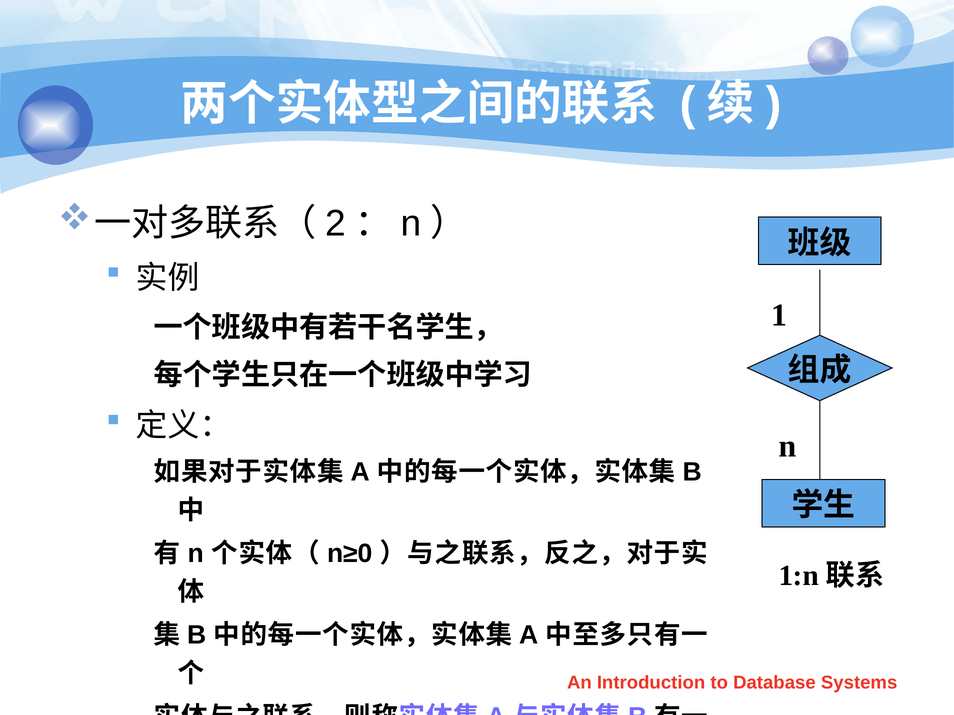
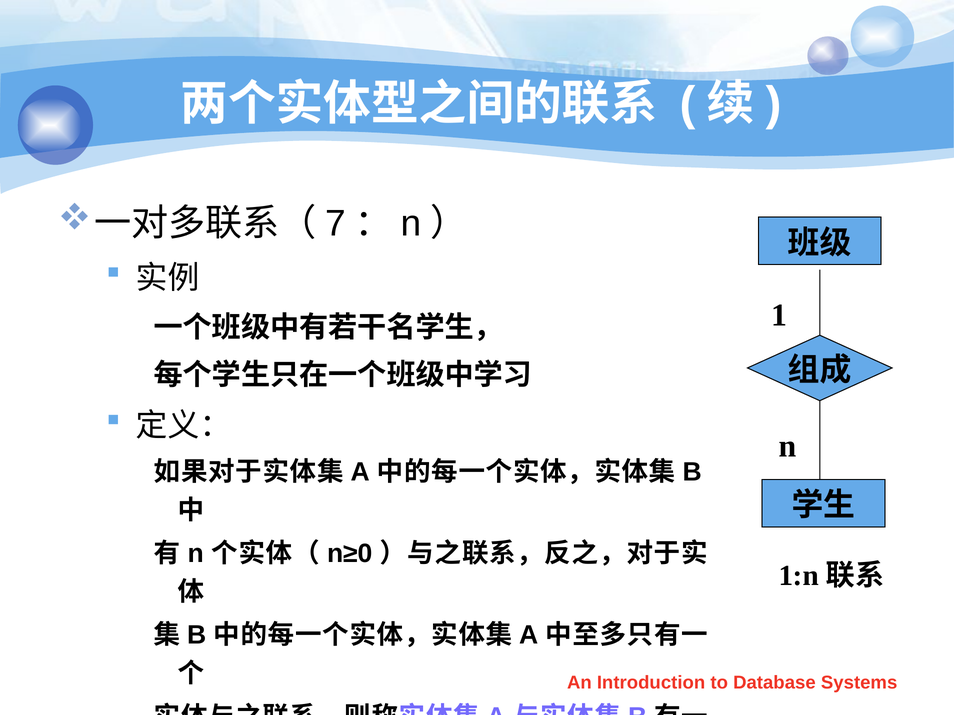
2: 2 -> 7
